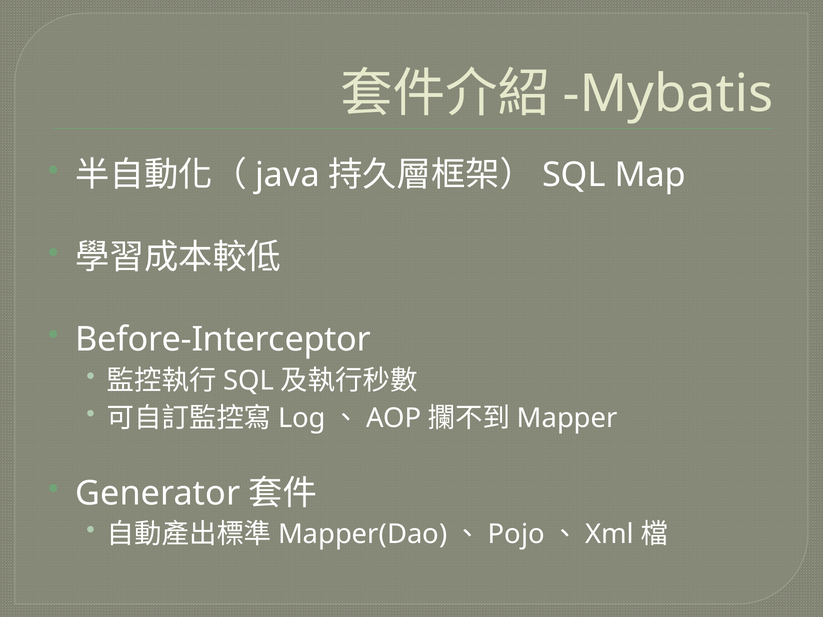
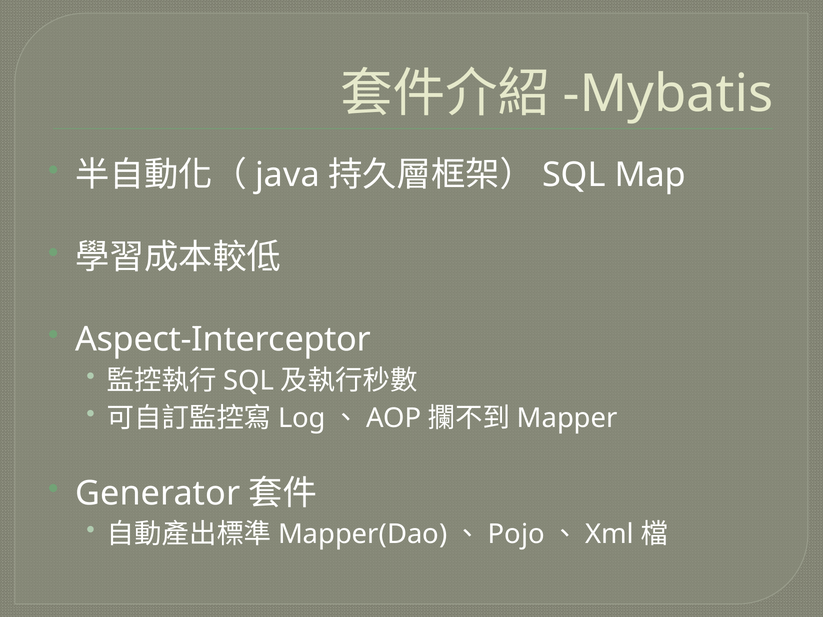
Before-Interceptor: Before-Interceptor -> Aspect-Interceptor
